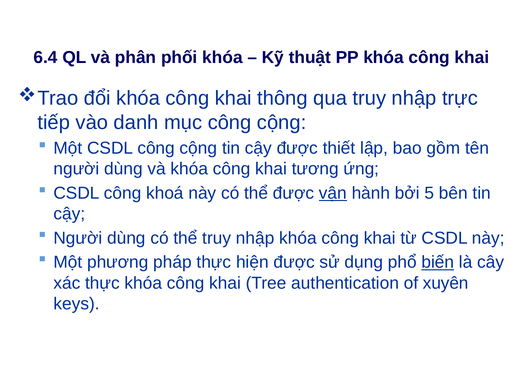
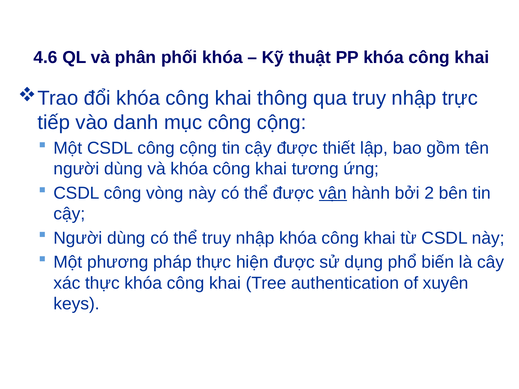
6.4: 6.4 -> 4.6
khoá: khoá -> vòng
5: 5 -> 2
biến underline: present -> none
